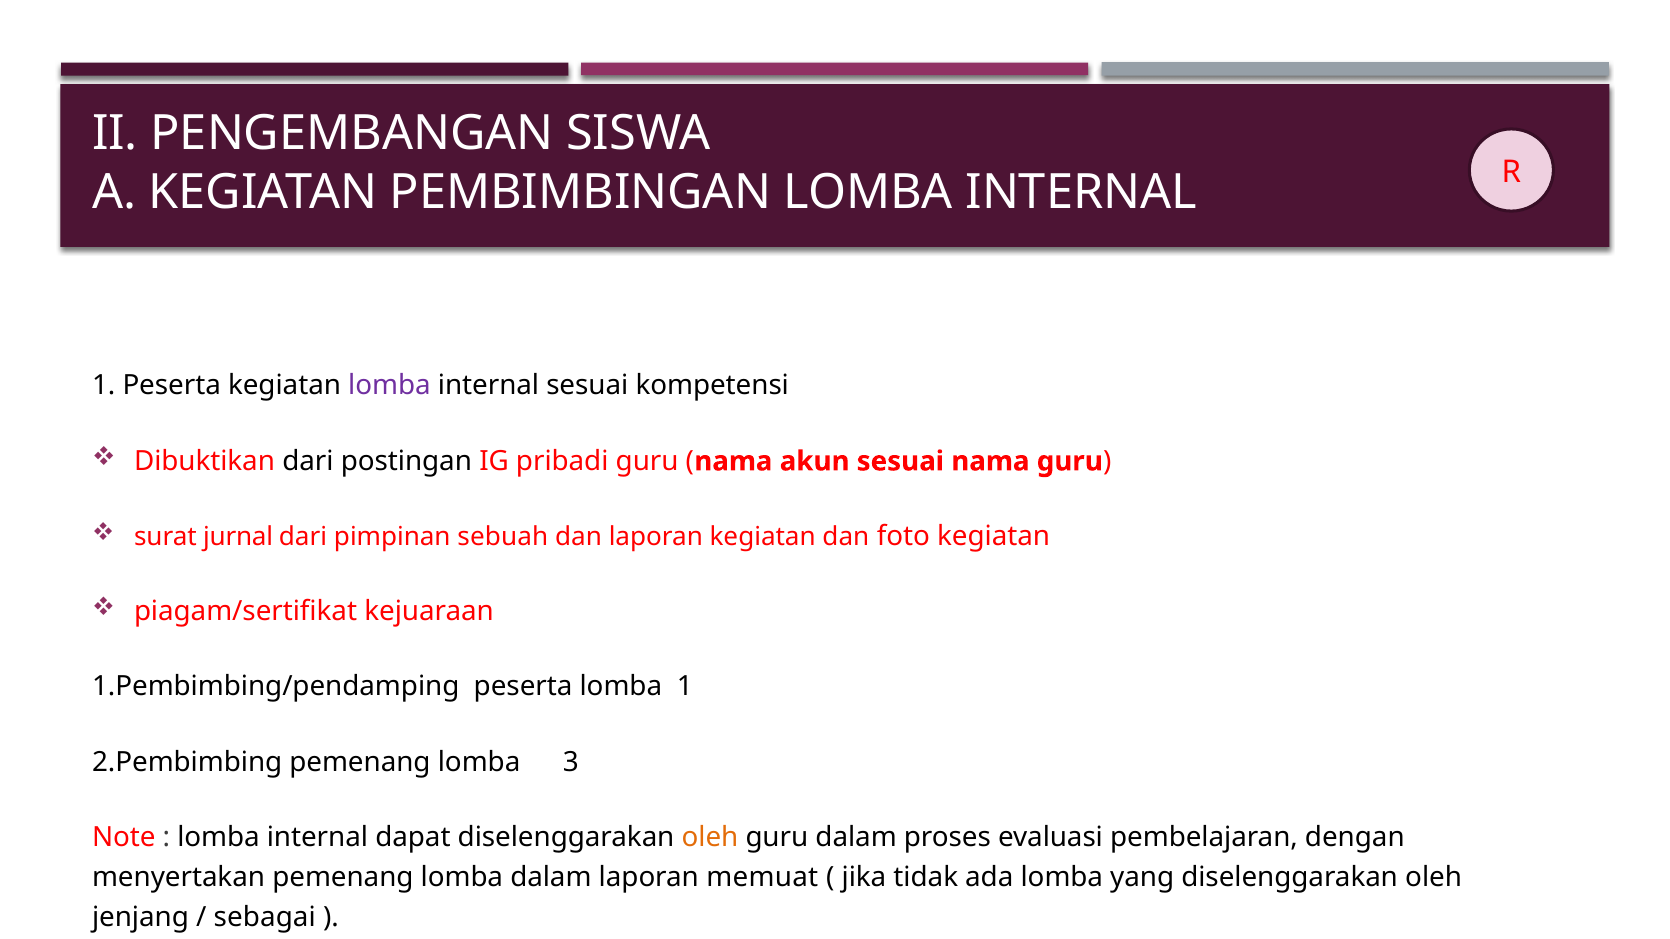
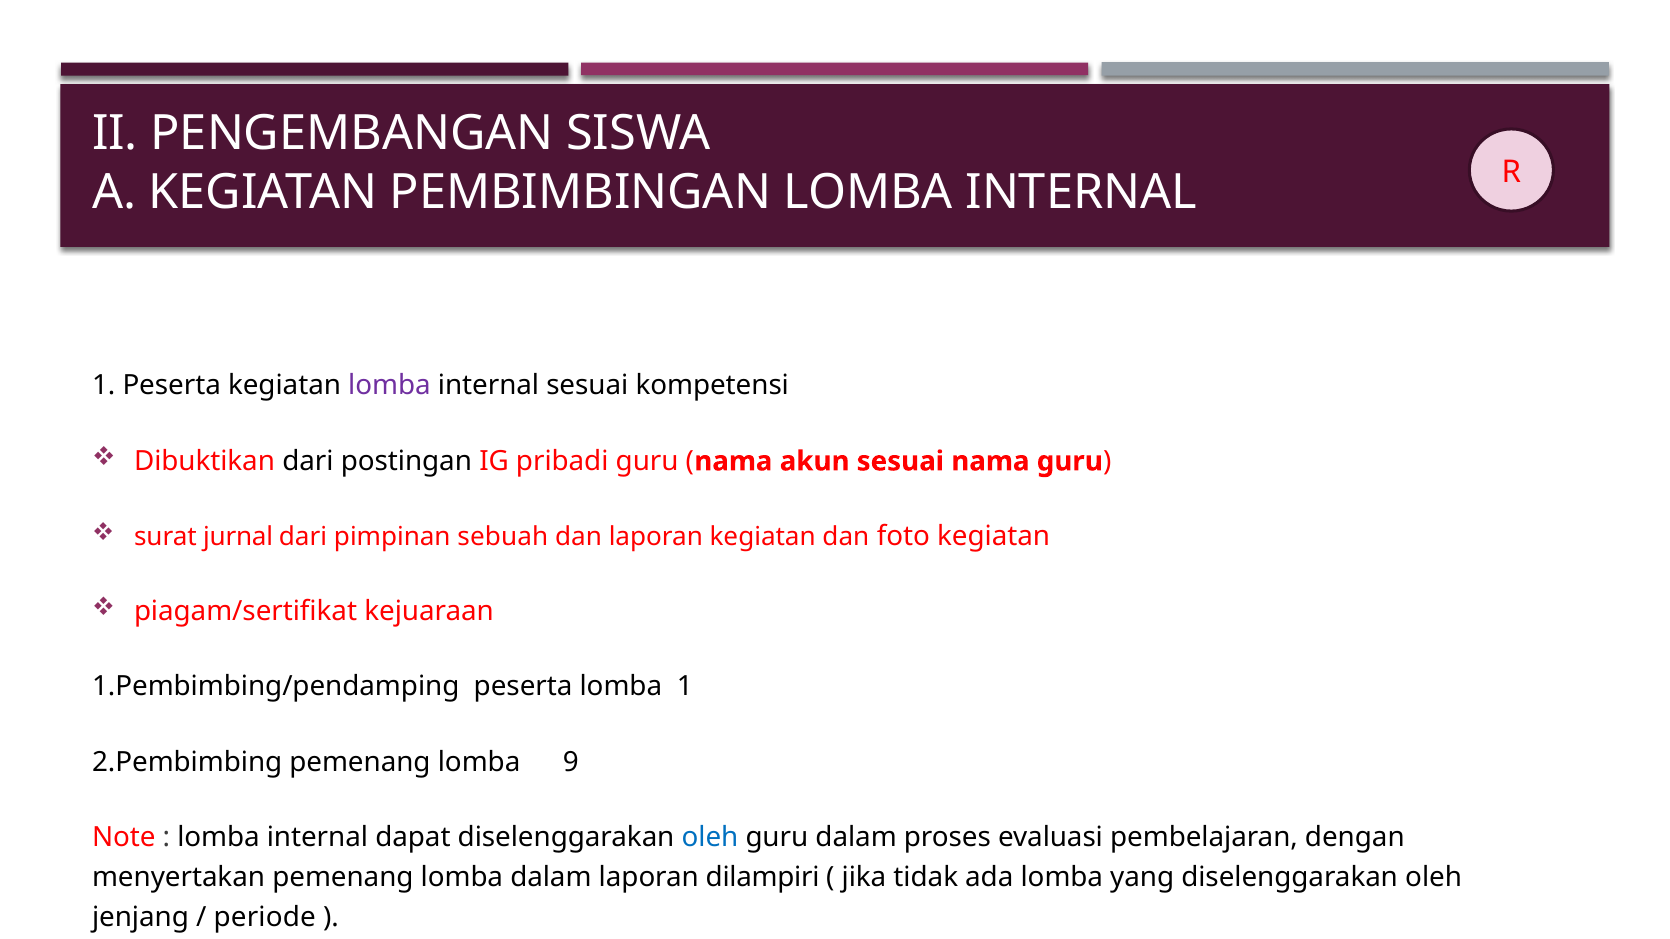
3: 3 -> 9
oleh at (710, 838) colour: orange -> blue
memuat: memuat -> dilampiri
sebagai: sebagai -> periode
